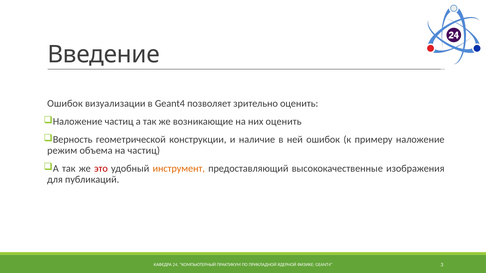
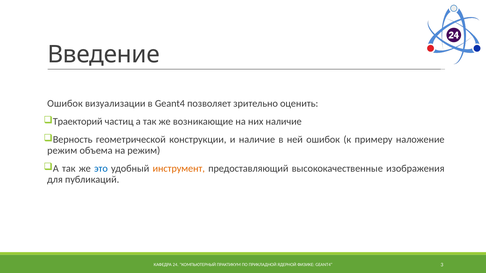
Наложение at (78, 122): Наложение -> Траекторий
них оценить: оценить -> наличие
на частиц: частиц -> режим
это colour: red -> blue
